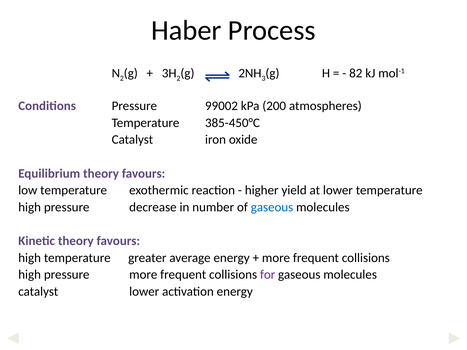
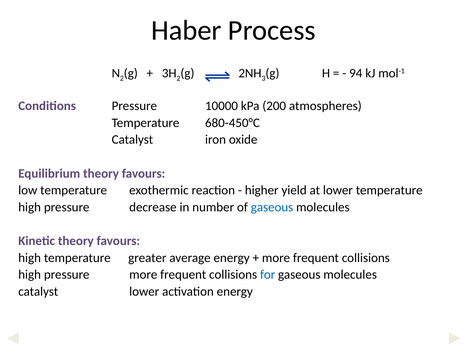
82: 82 -> 94
99002: 99002 -> 10000
385-450°C: 385-450°C -> 680-450°C
for colour: purple -> blue
